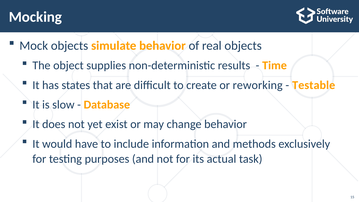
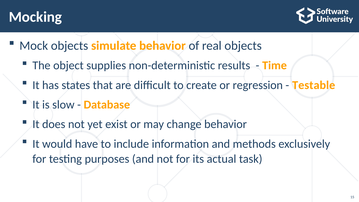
reworking: reworking -> regression
